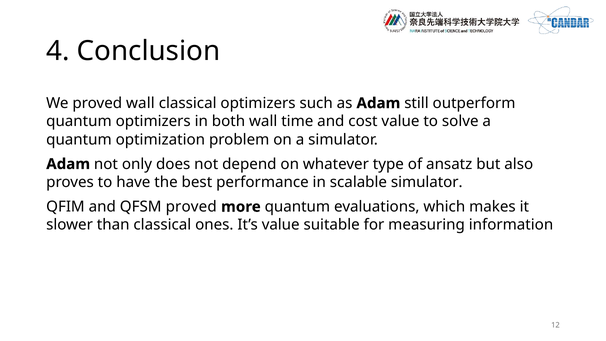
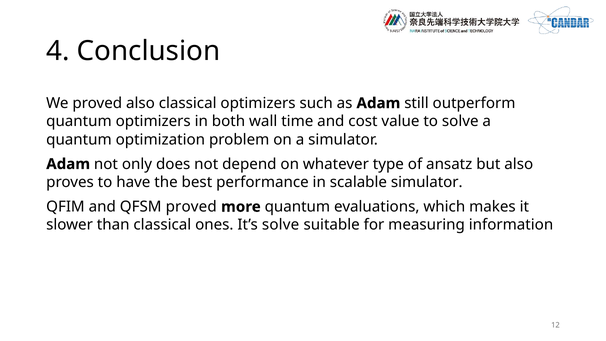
proved wall: wall -> also
It’s value: value -> solve
